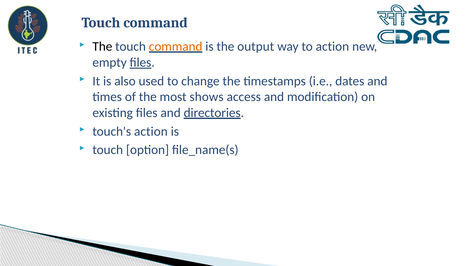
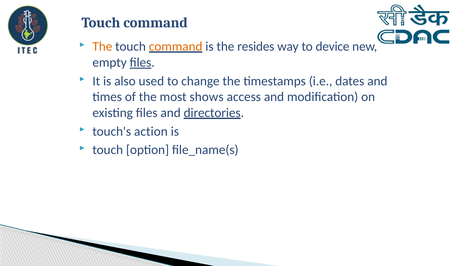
The at (102, 46) colour: black -> orange
output: output -> resides
to action: action -> device
